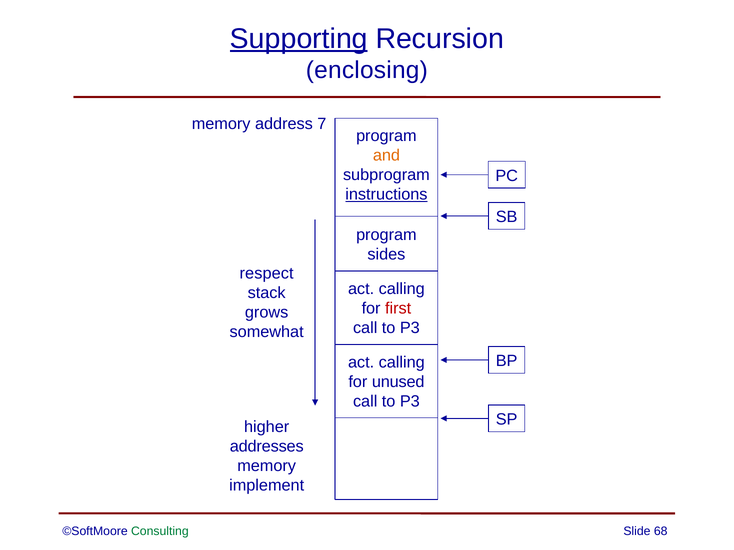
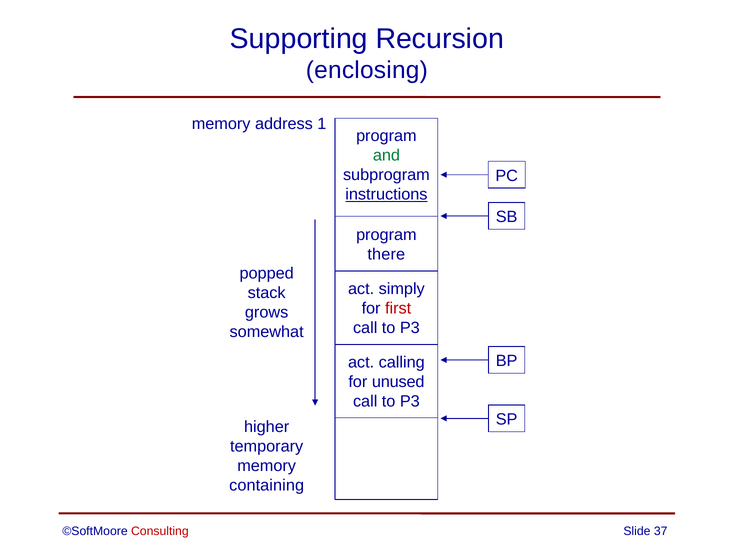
Supporting underline: present -> none
7: 7 -> 1
and colour: orange -> green
sides: sides -> there
respect: respect -> popped
calling at (402, 289): calling -> simply
addresses: addresses -> temporary
implement: implement -> containing
Consulting colour: green -> red
68: 68 -> 37
